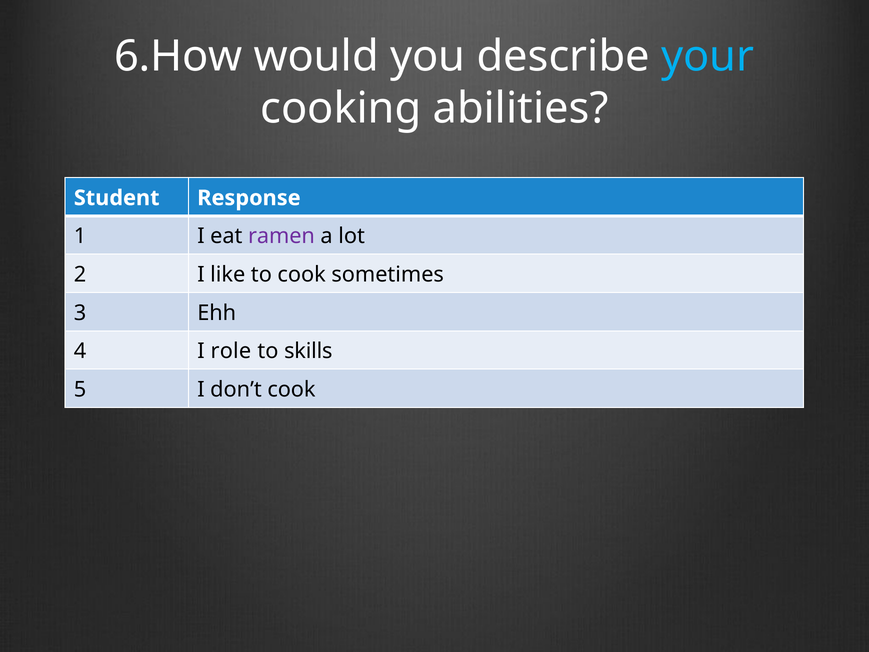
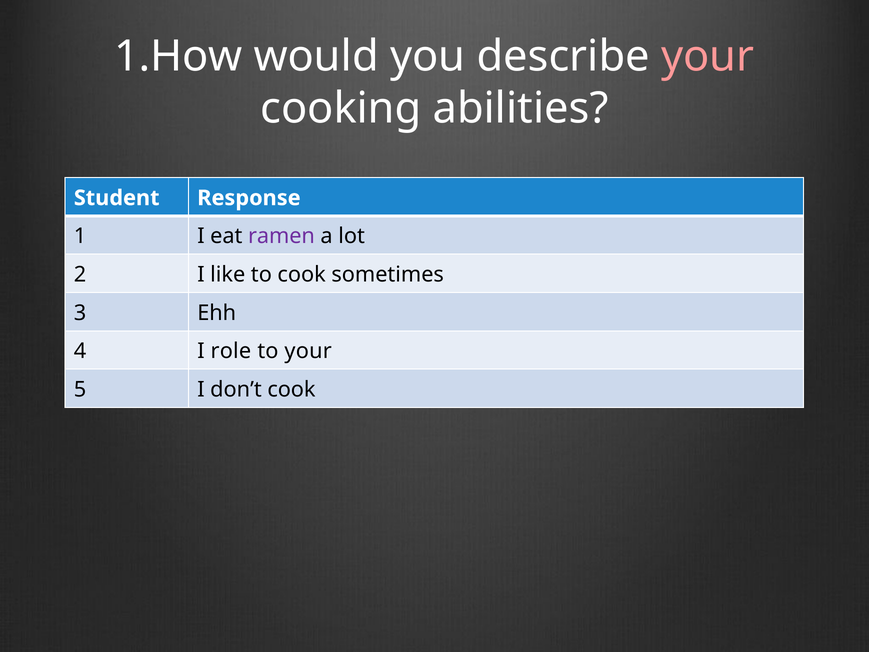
6.How: 6.How -> 1.How
your at (708, 56) colour: light blue -> pink
to skills: skills -> your
